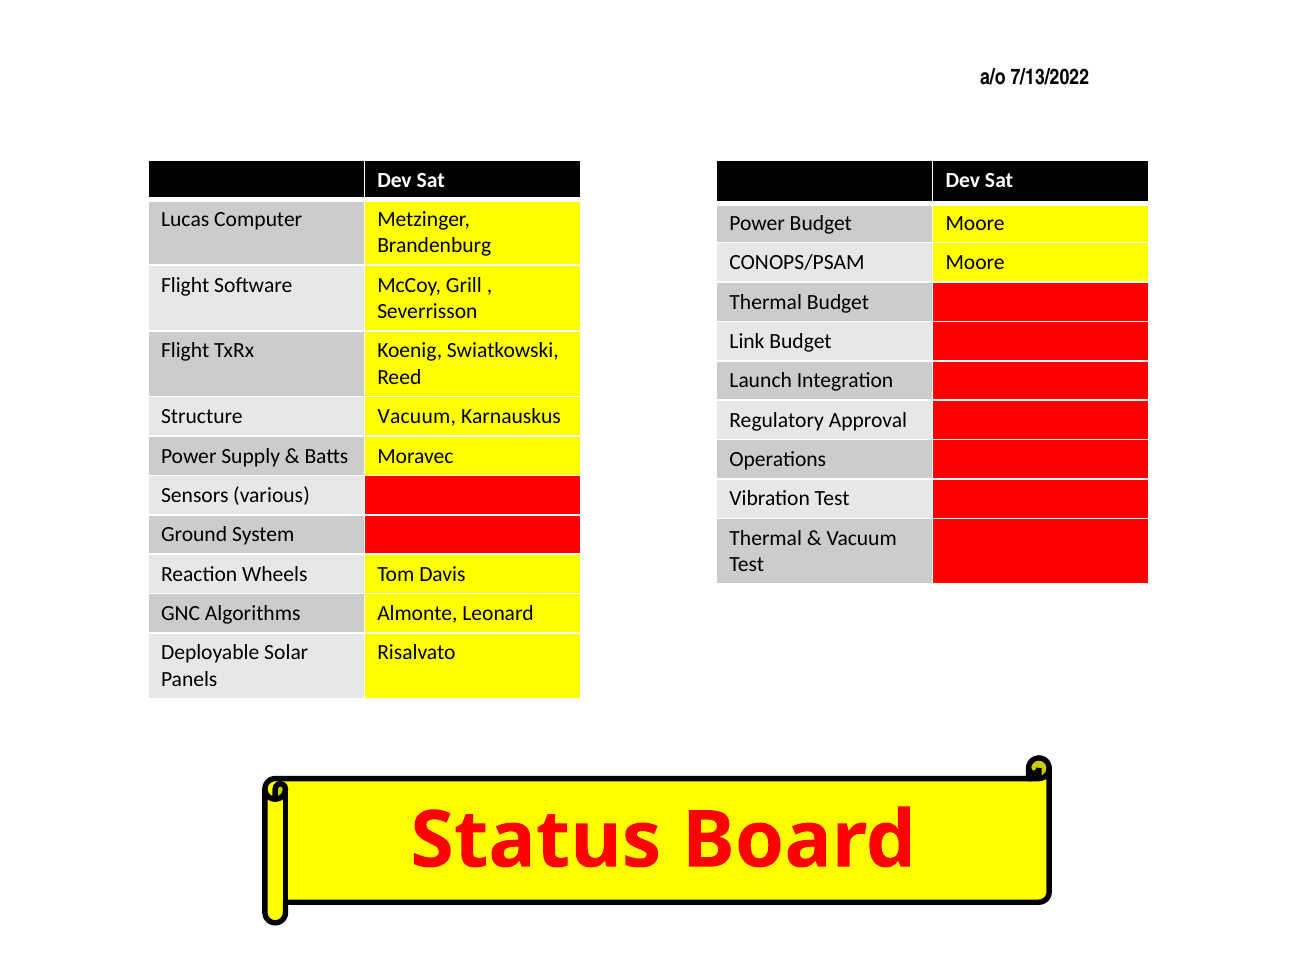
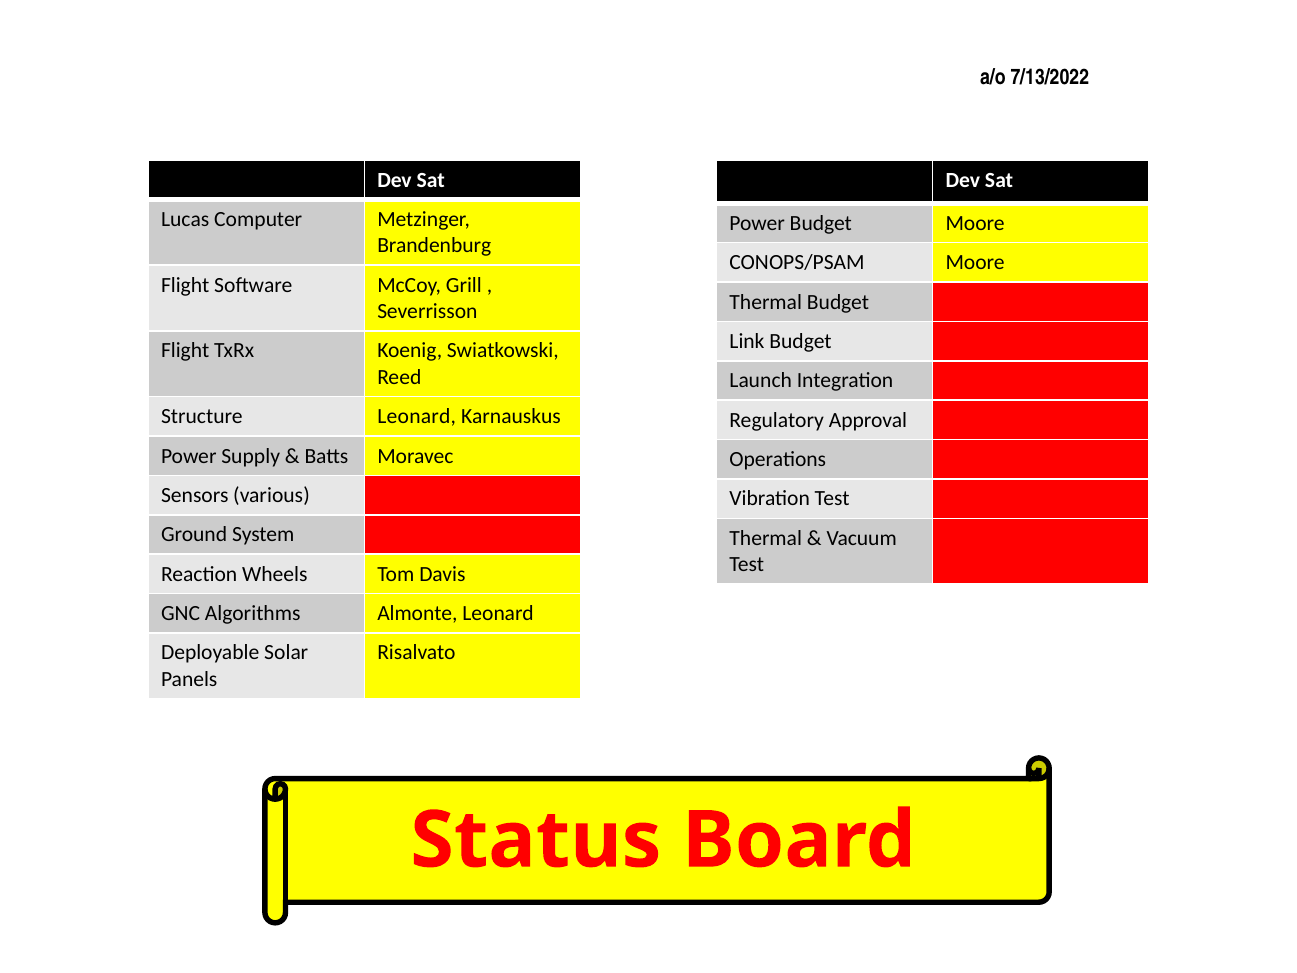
Structure Vacuum: Vacuum -> Leonard
